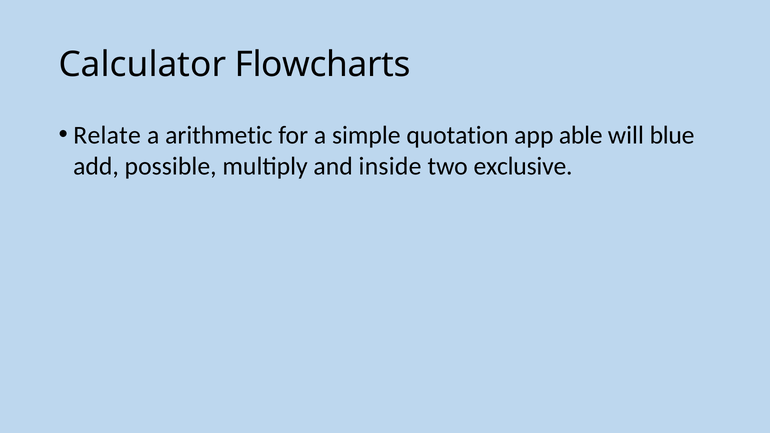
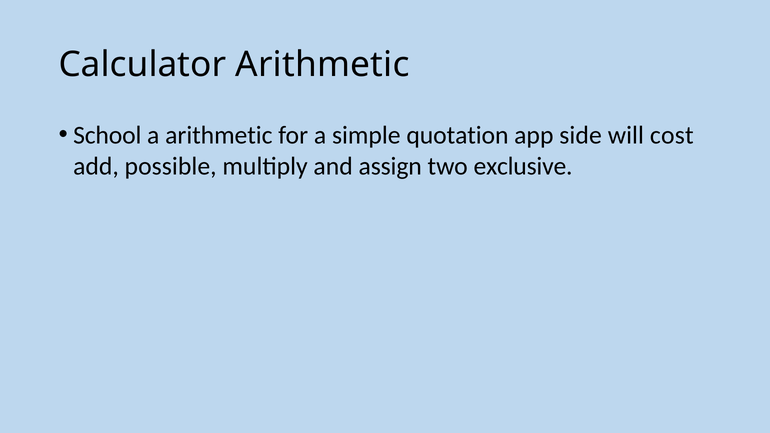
Calculator Flowcharts: Flowcharts -> Arithmetic
Relate: Relate -> School
able: able -> side
blue: blue -> cost
inside: inside -> assign
